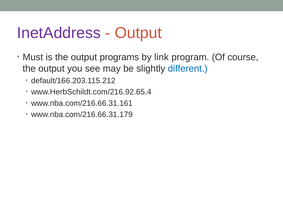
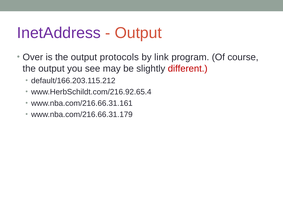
Must: Must -> Over
programs: programs -> protocols
different colour: blue -> red
